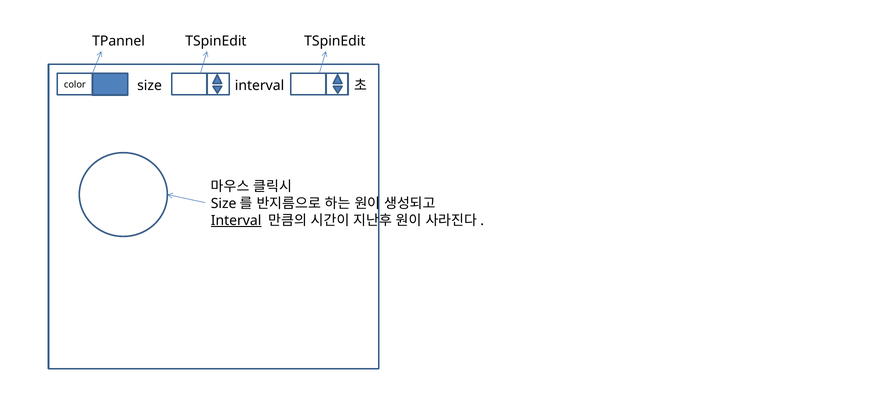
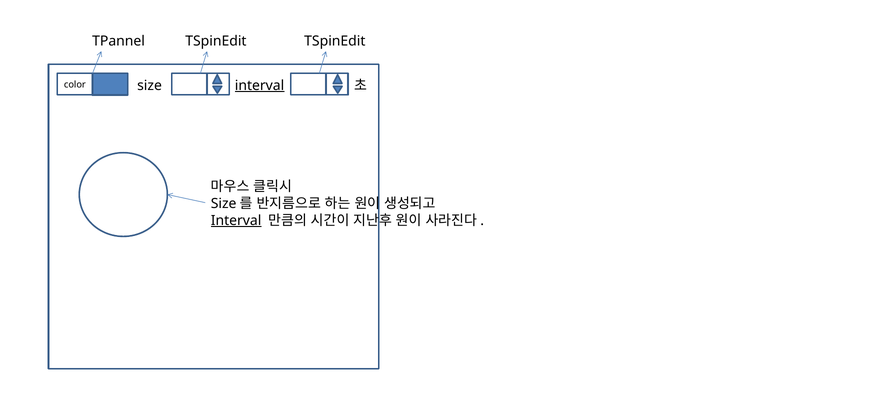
interval at (260, 85) underline: none -> present
